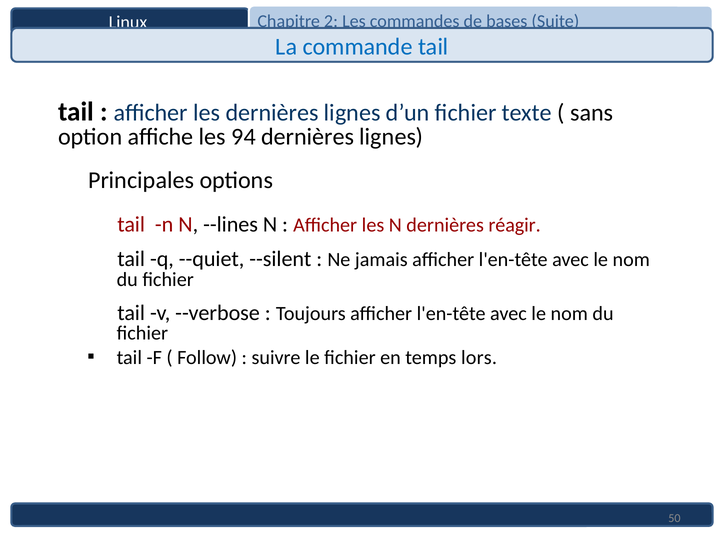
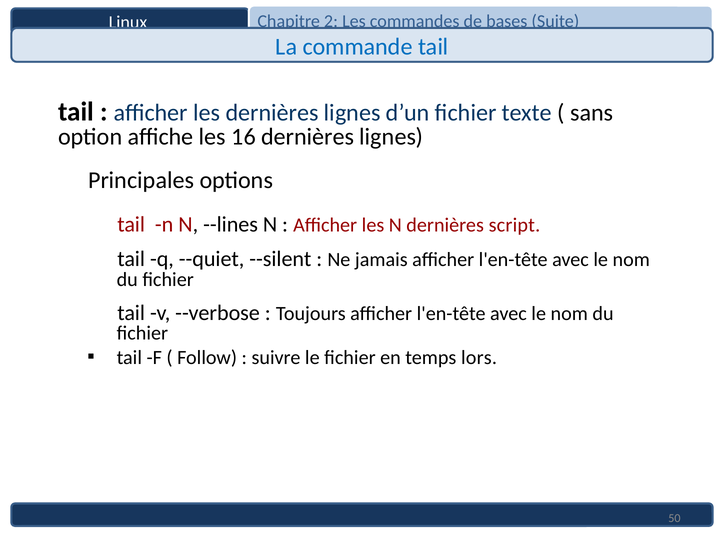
94: 94 -> 16
réagir: réagir -> script
